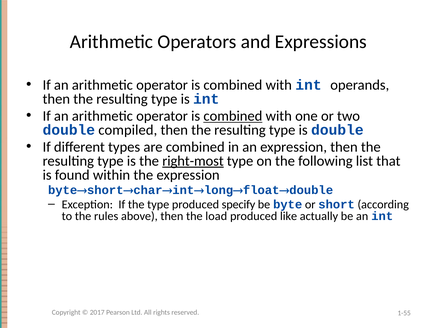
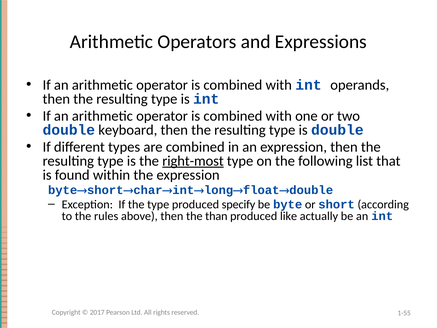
combined at (233, 116) underline: present -> none
compiled: compiled -> keyboard
load: load -> than
